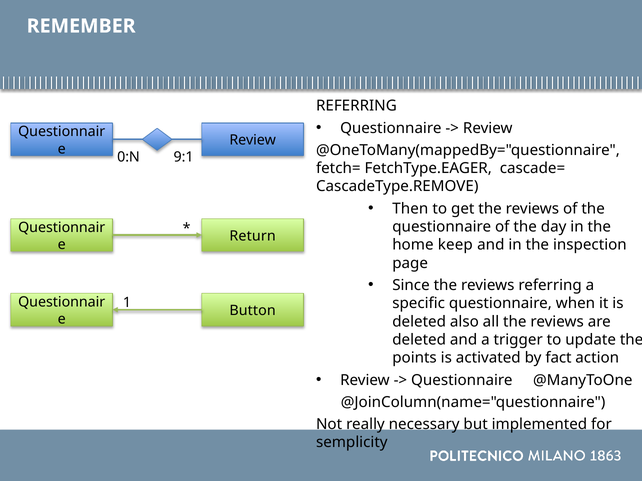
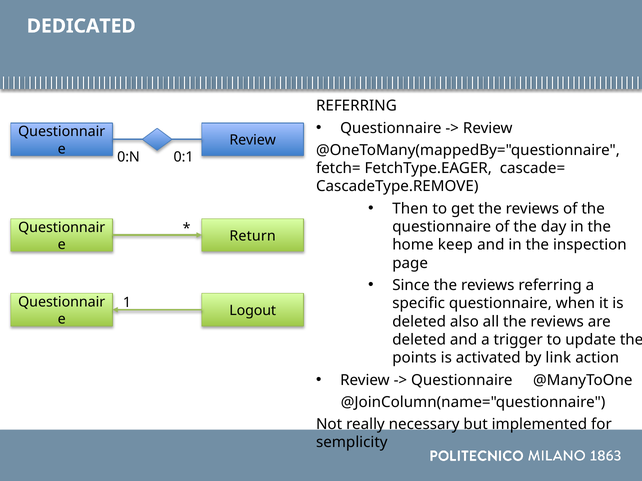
REMEMBER: REMEMBER -> DEDICATED
9:1: 9:1 -> 0:1
Button: Button -> Logout
fact: fact -> link
